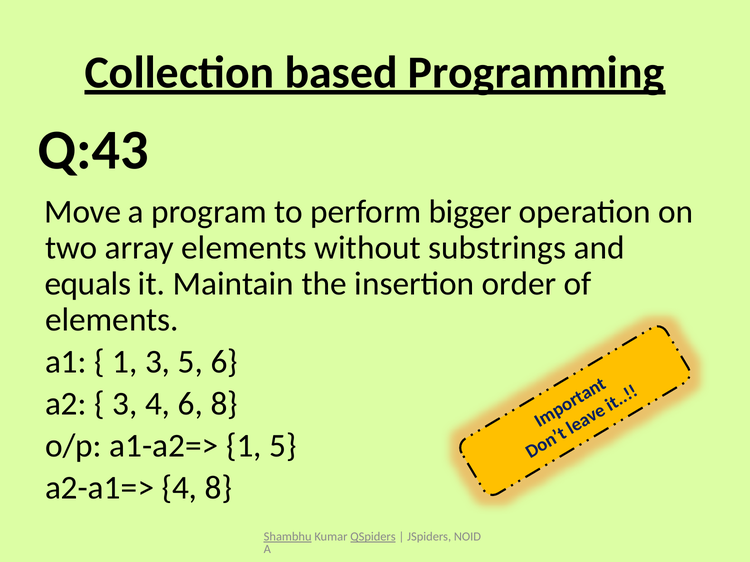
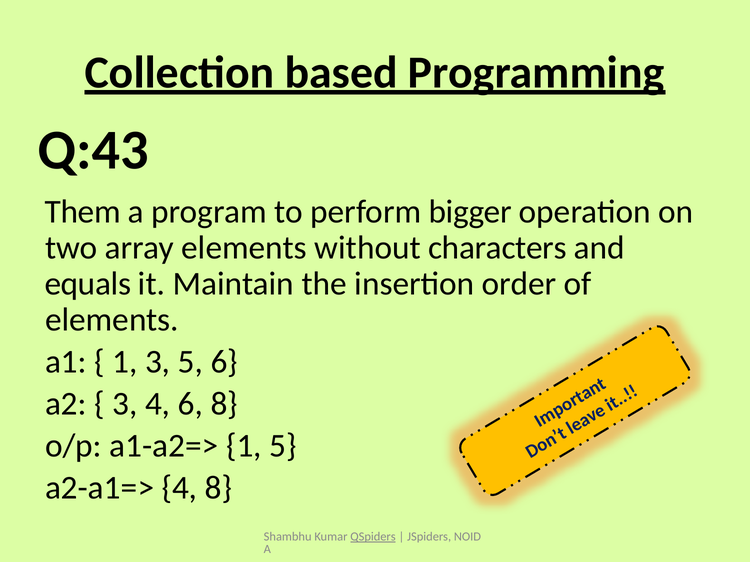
Move: Move -> Them
substrings: substrings -> characters
Shambhu underline: present -> none
